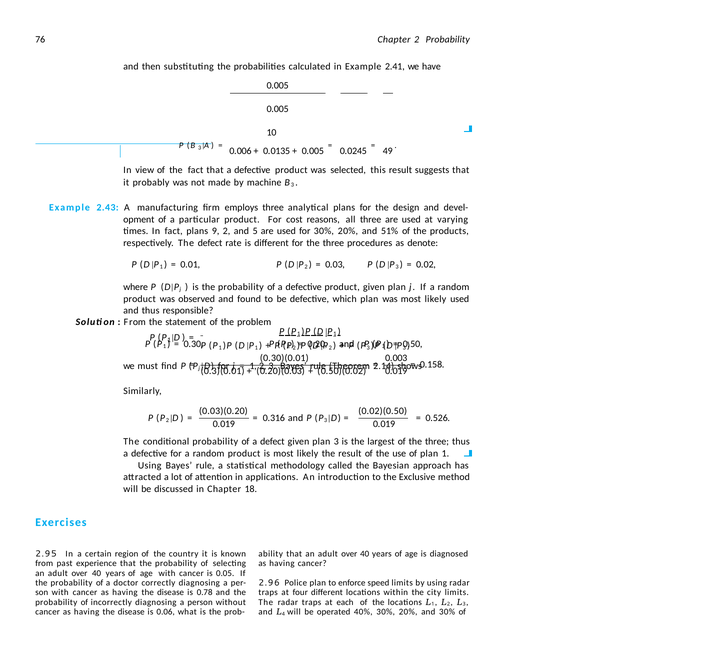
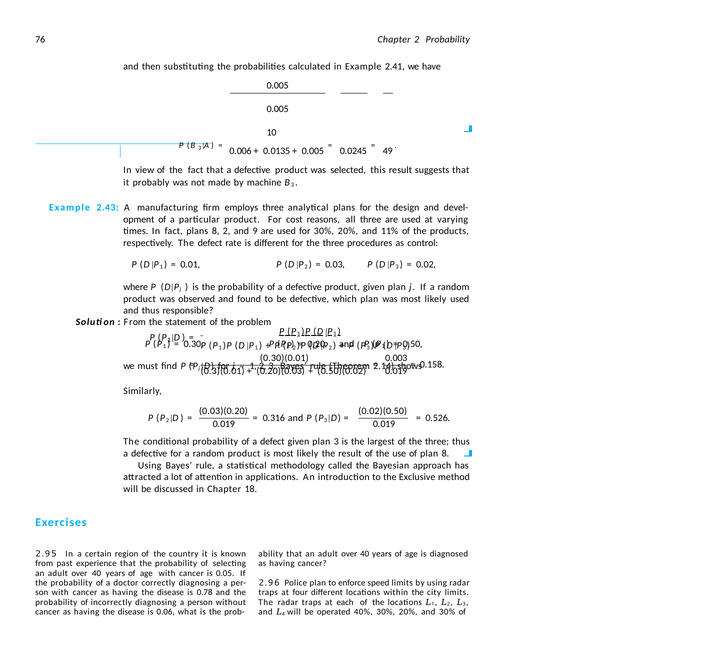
plans 9: 9 -> 8
5: 5 -> 9
51%: 51% -> 11%
denote: denote -> control
plan 1: 1 -> 8
